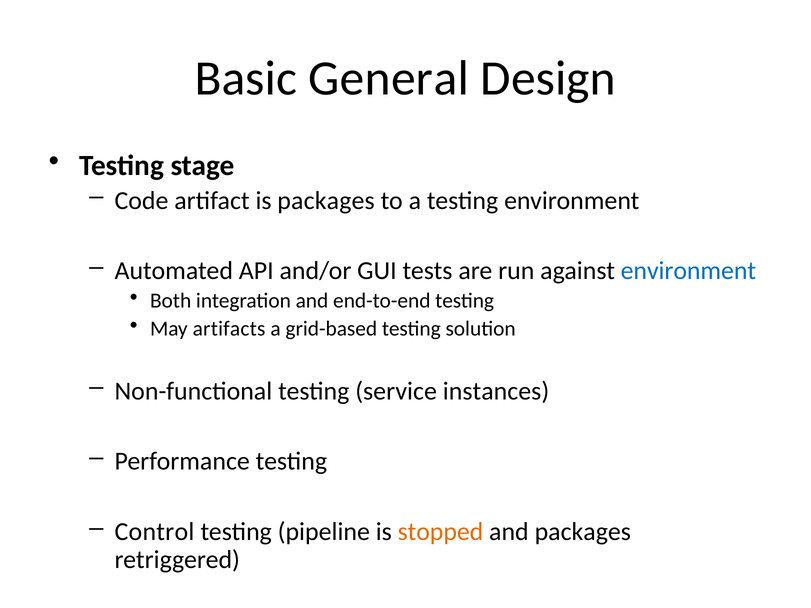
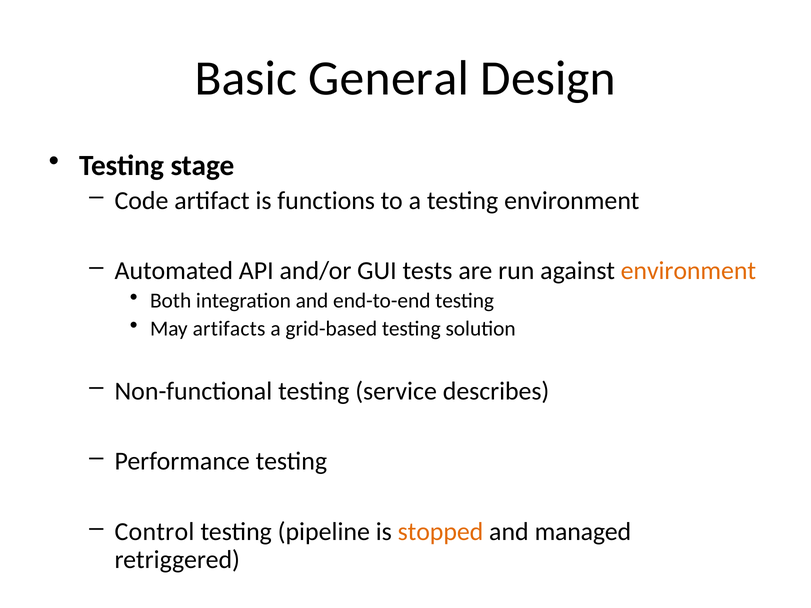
is packages: packages -> functions
environment at (688, 271) colour: blue -> orange
instances: instances -> describes
and packages: packages -> managed
